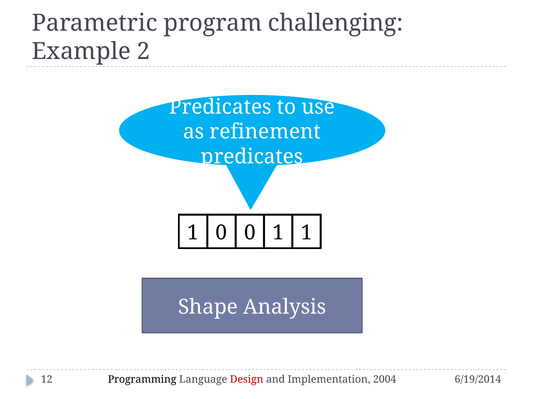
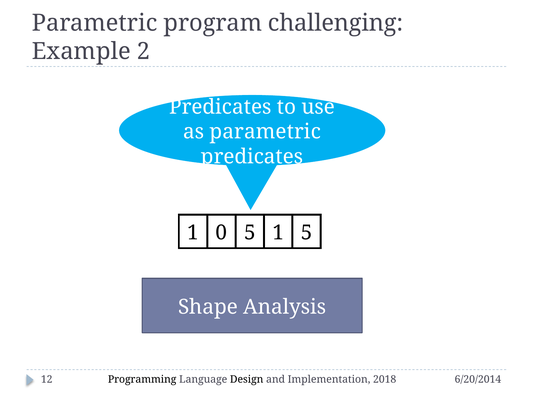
as refinement: refinement -> parametric
0 0: 0 -> 5
1 1: 1 -> 5
Design colour: red -> black
2004: 2004 -> 2018
6/19/2014: 6/19/2014 -> 6/20/2014
